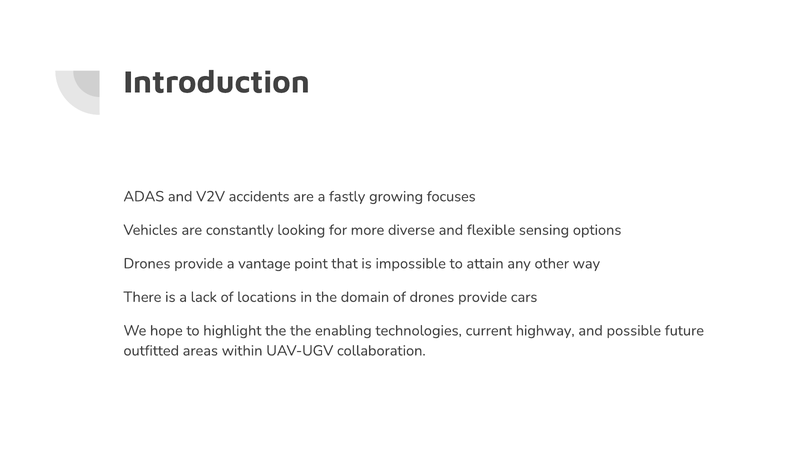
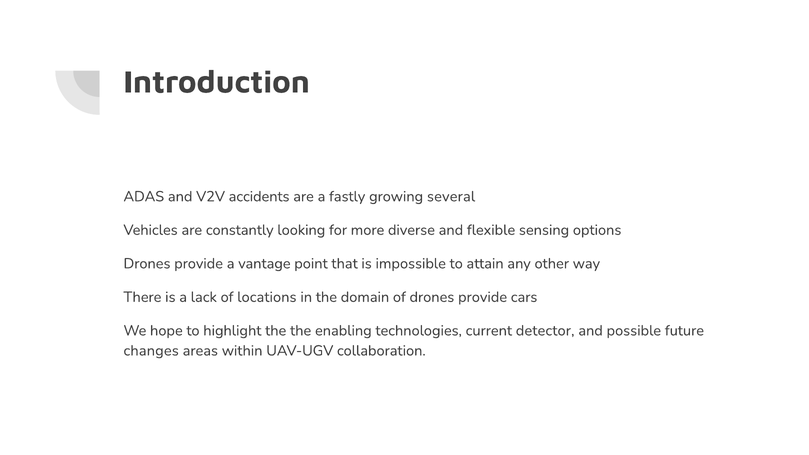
focuses: focuses -> several
highway: highway -> detector
outfitted: outfitted -> changes
